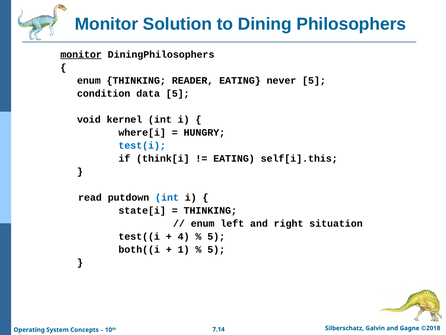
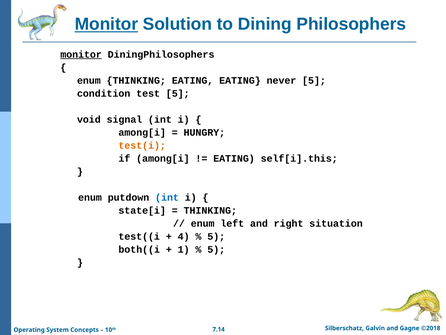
Monitor at (106, 24) underline: none -> present
THINKING READER: READER -> EATING
data: data -> test
kernel: kernel -> signal
where[i at (142, 132): where[i -> among[i
test(i colour: blue -> orange
if think[i: think[i -> among[i
read at (90, 197): read -> enum
